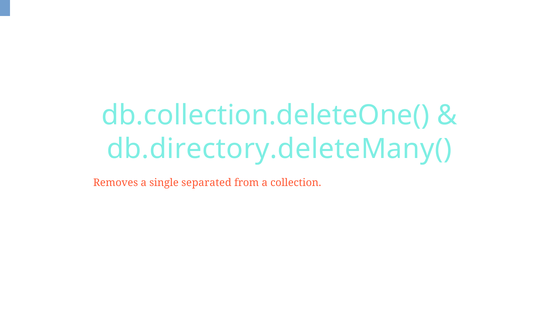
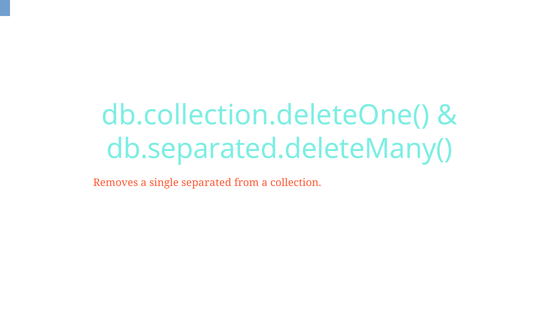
db.directory.deleteMany(: db.directory.deleteMany( -> db.separated.deleteMany(
